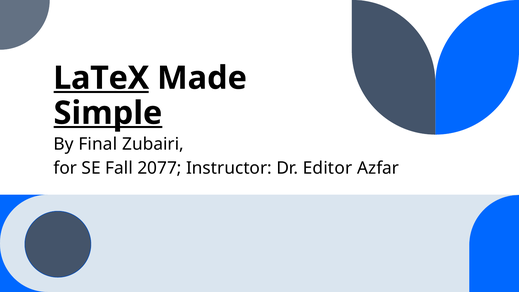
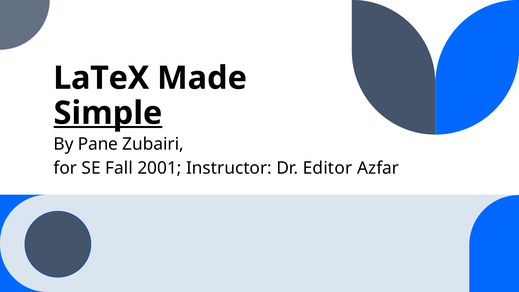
LaTeX underline: present -> none
Final: Final -> Pane
2077: 2077 -> 2001
